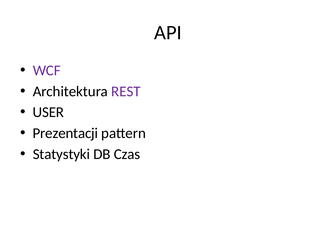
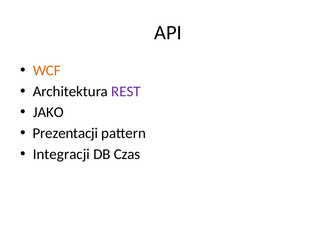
WCF colour: purple -> orange
USER: USER -> JAKO
Statystyki: Statystyki -> Integracji
